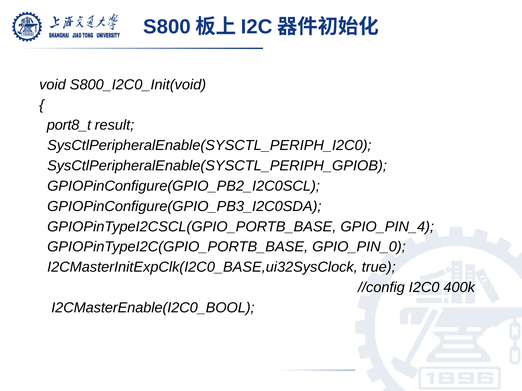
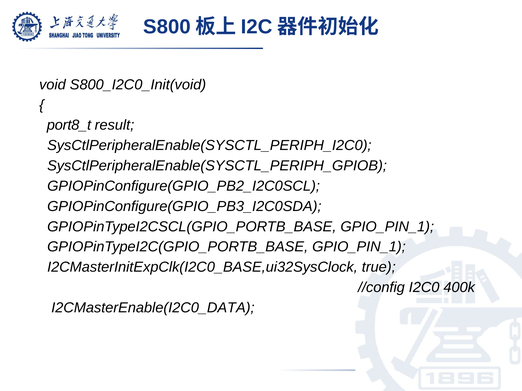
GPIOPinTypeI2CSCL(GPIO_PORTB_BASE GPIO_PIN_4: GPIO_PIN_4 -> GPIO_PIN_1
GPIOPinTypeI2C(GPIO_PORTB_BASE GPIO_PIN_0: GPIO_PIN_0 -> GPIO_PIN_1
I2CMasterEnable(I2C0_BOOL: I2CMasterEnable(I2C0_BOOL -> I2CMasterEnable(I2C0_DATA
